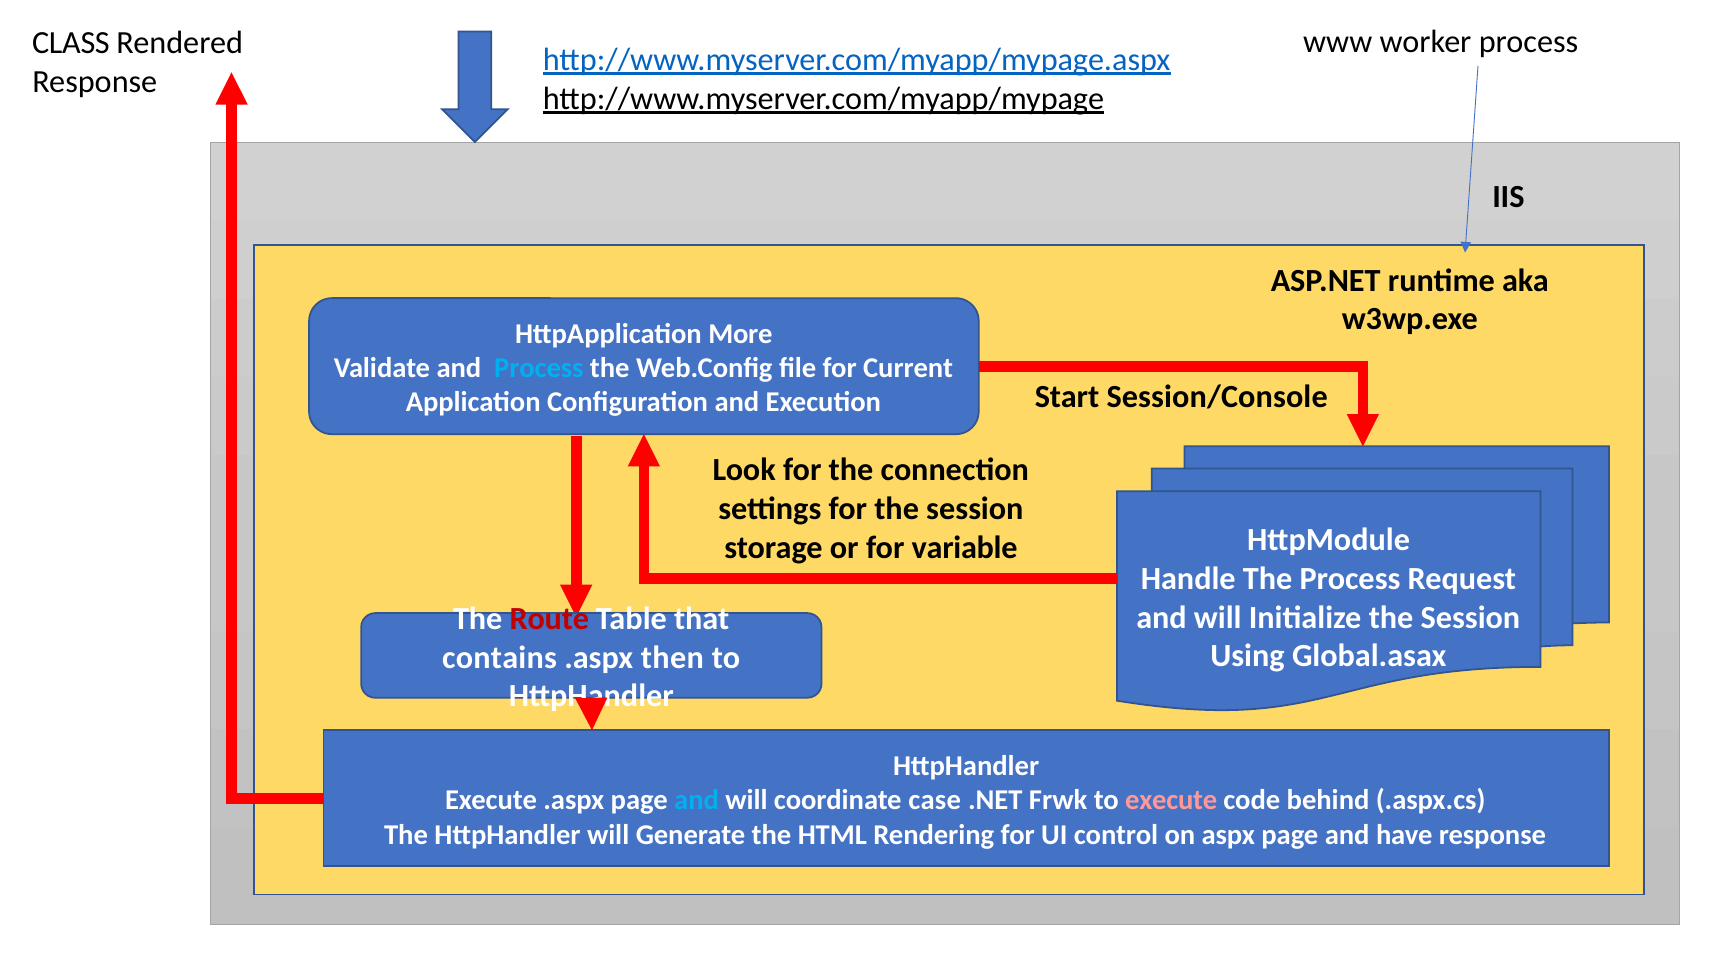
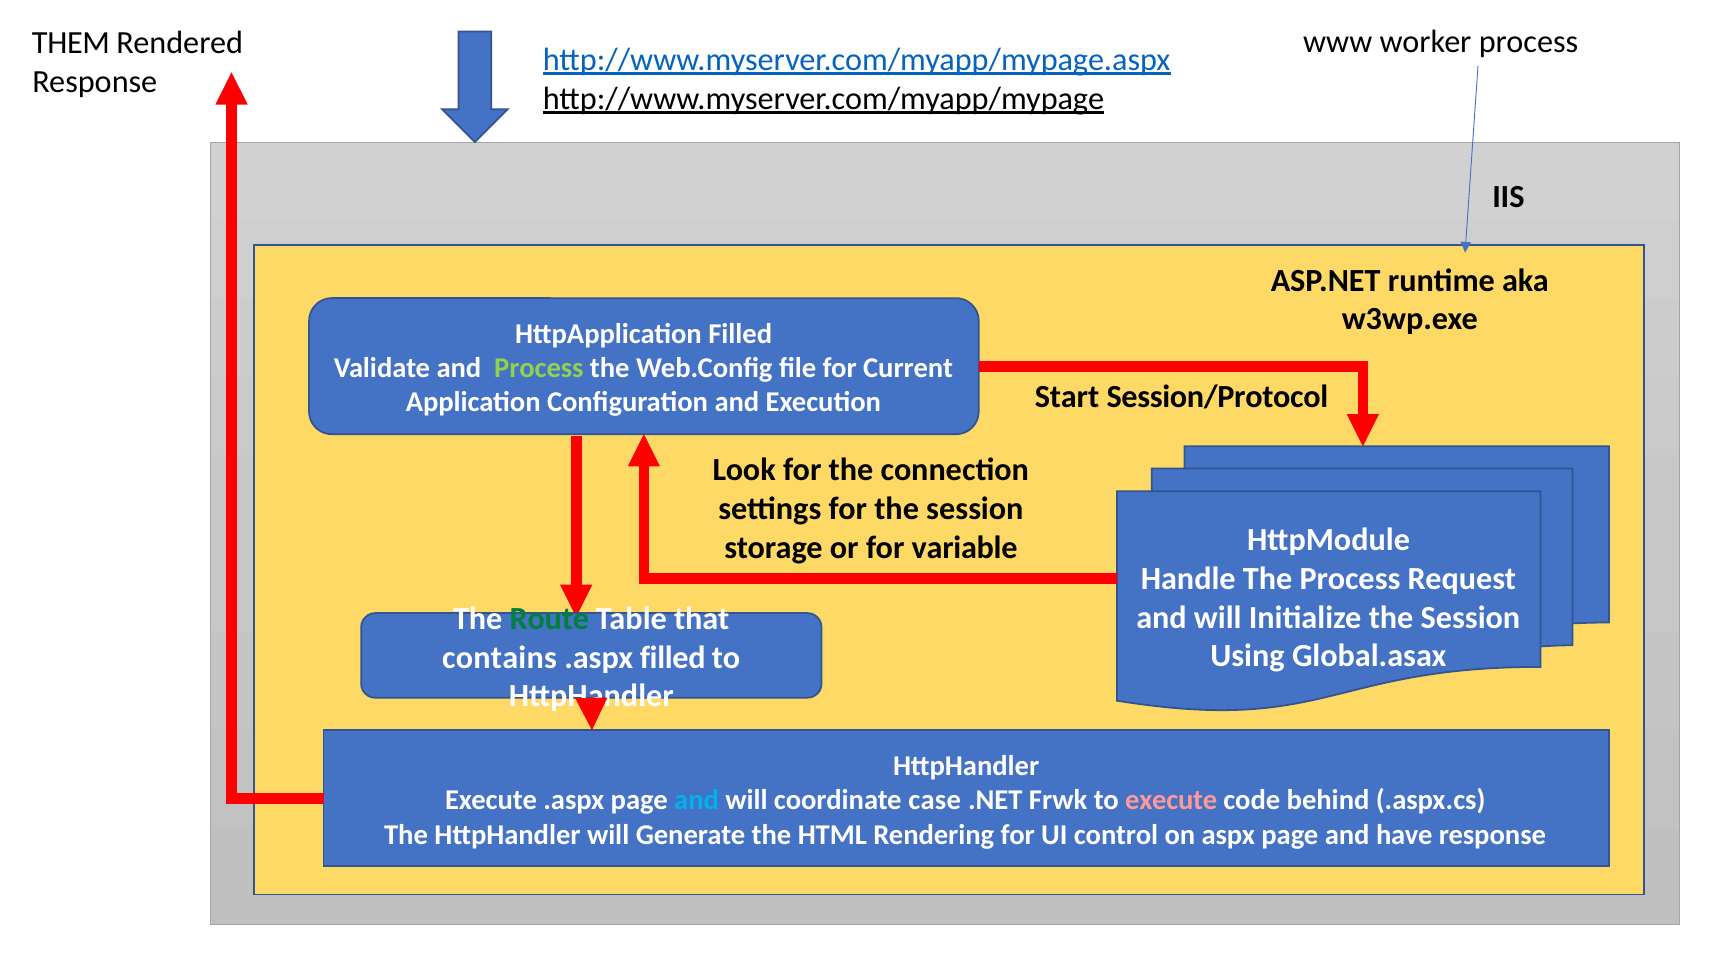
CLASS: CLASS -> THEM
HttpApplication More: More -> Filled
Process at (539, 368) colour: light blue -> light green
Session/Console: Session/Console -> Session/Protocol
Route colour: red -> green
.aspx then: then -> filled
